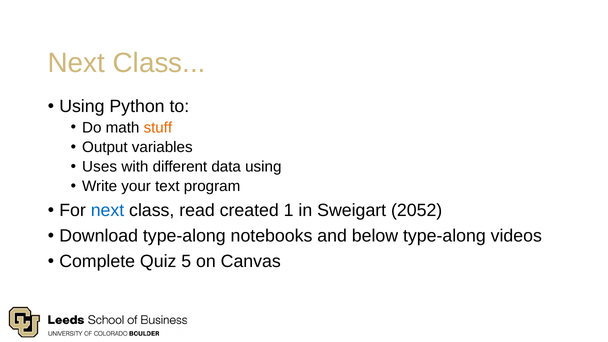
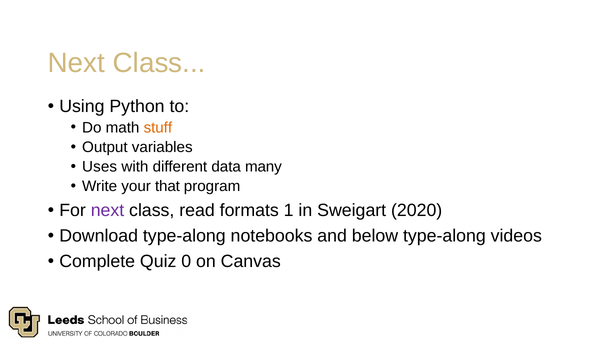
data using: using -> many
text: text -> that
next at (108, 210) colour: blue -> purple
created: created -> formats
2052: 2052 -> 2020
5: 5 -> 0
